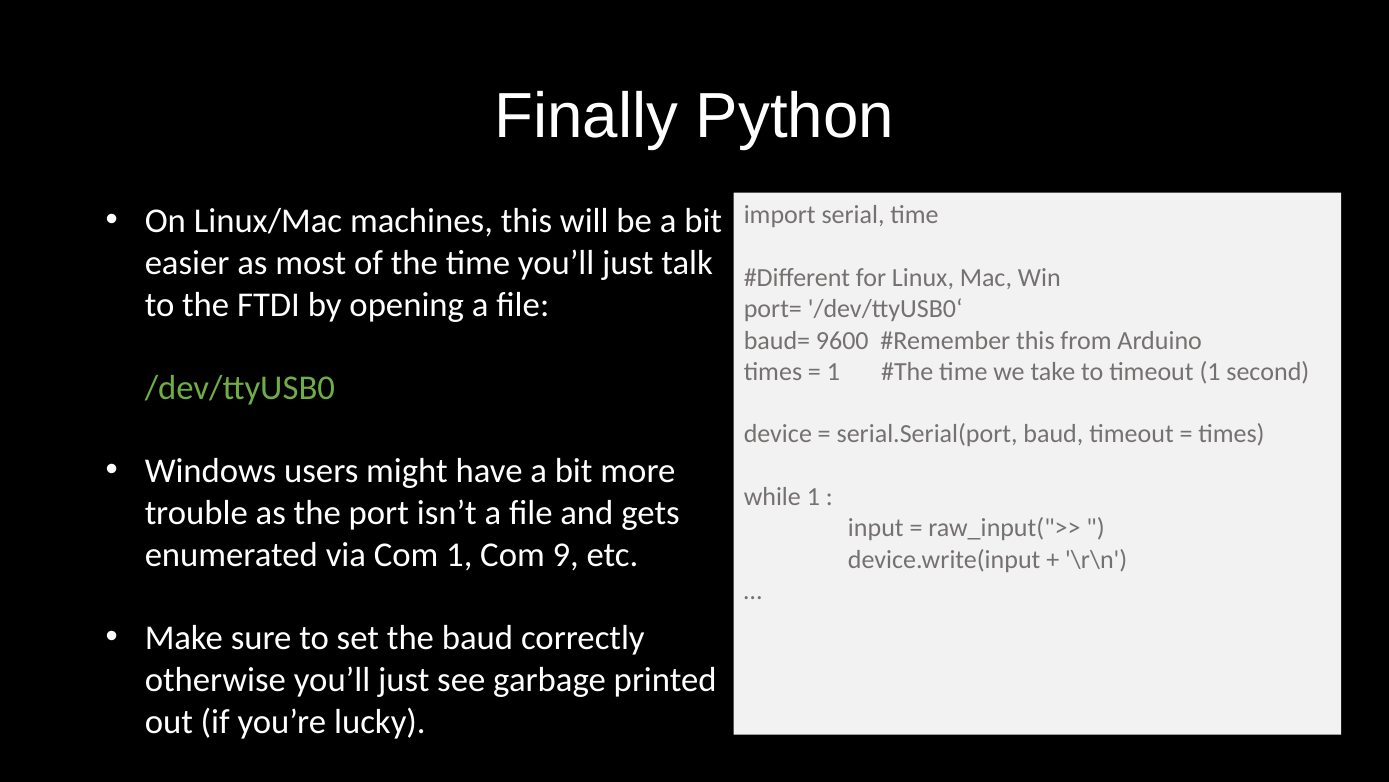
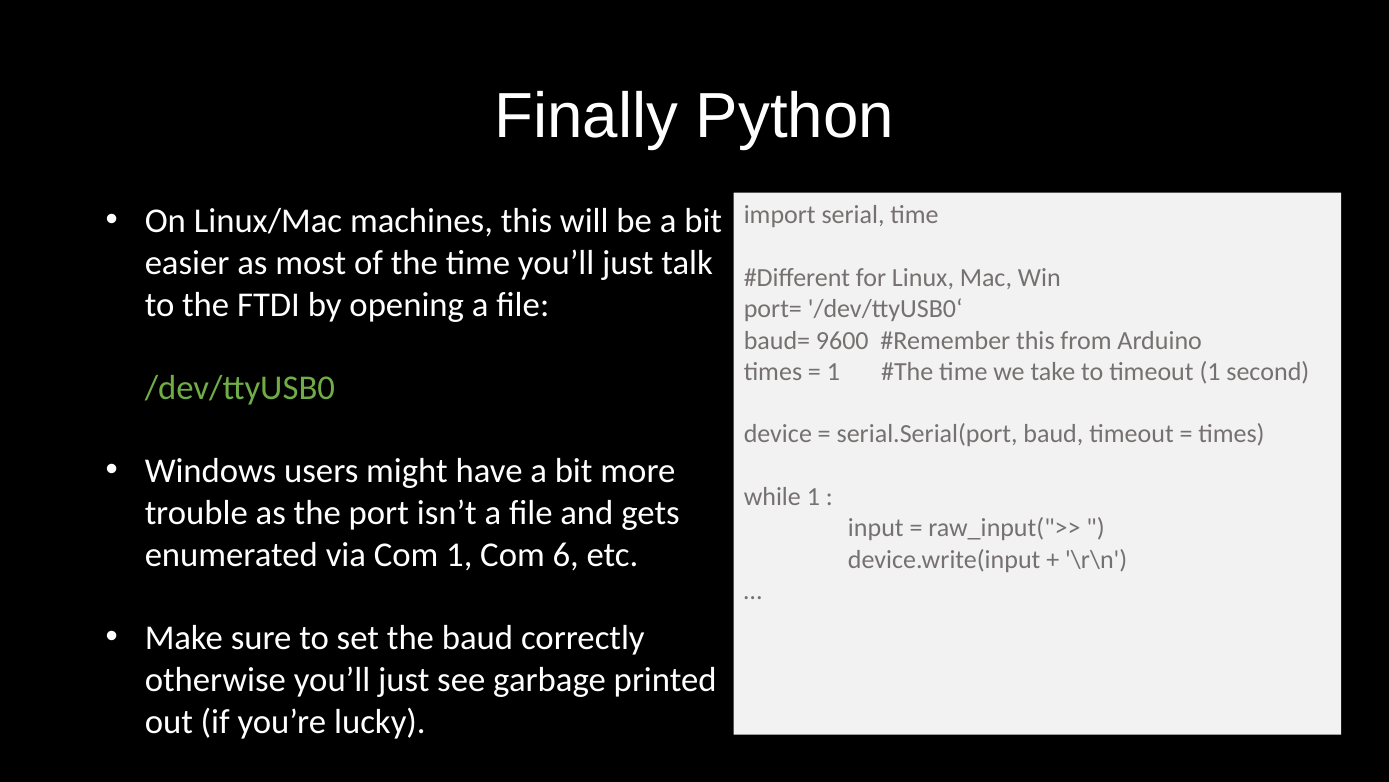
9: 9 -> 6
